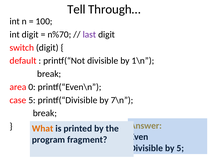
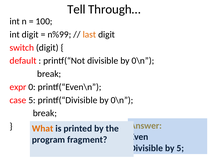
n%70: n%70 -> n%99
last colour: purple -> orange
divisible by 1\n: 1\n -> 0\n
area: area -> expr
printf(“Divisible by 7\n: 7\n -> 0\n
